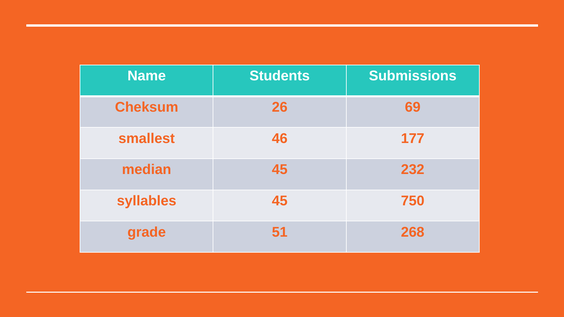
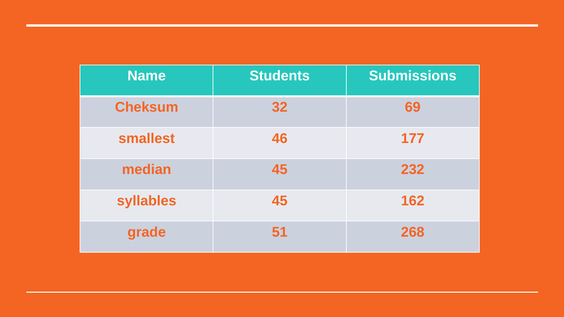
26: 26 -> 32
750: 750 -> 162
